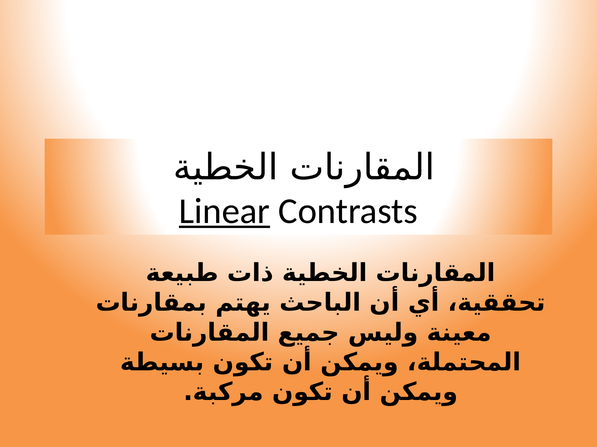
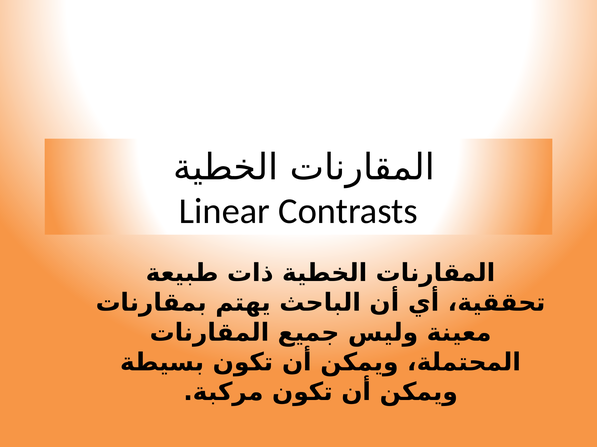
Linear underline: present -> none
